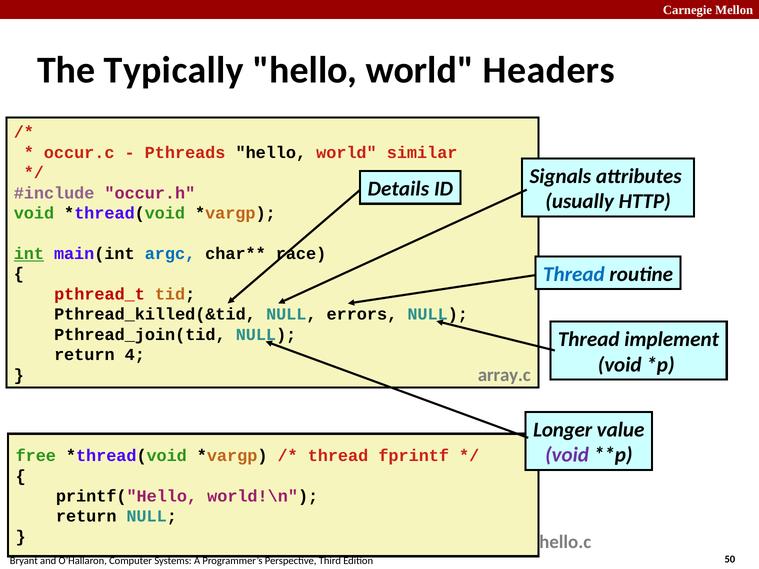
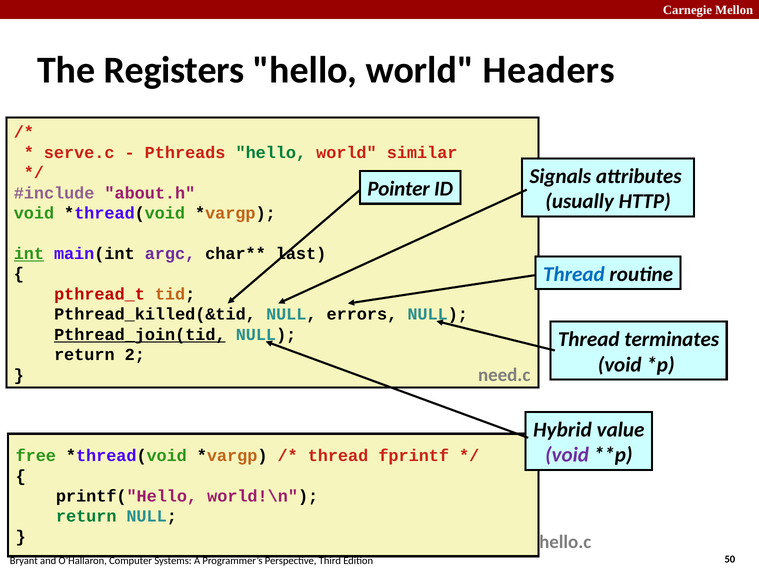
Typically: Typically -> Registers
occur.c: occur.c -> serve.c
hello at (271, 153) colour: black -> green
Details: Details -> Pointer
occur.h: occur.h -> about.h
argc colour: blue -> purple
race: race -> last
Pthread_join(tid underline: none -> present
implement: implement -> terminates
4: 4 -> 2
array.c: array.c -> need.c
Longer: Longer -> Hybrid
return at (86, 517) colour: black -> green
